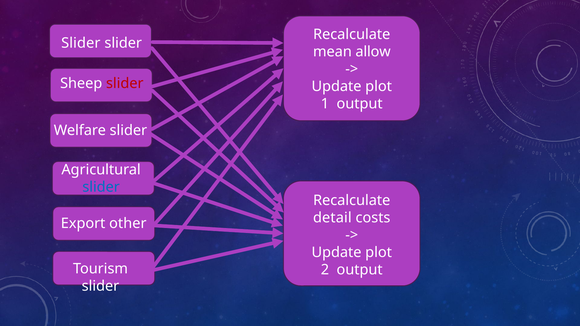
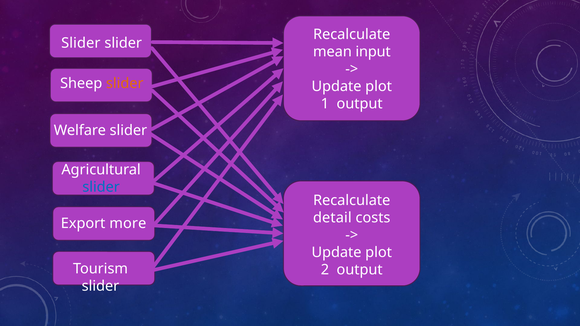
allow: allow -> input
slider at (125, 83) colour: red -> orange
other: other -> more
